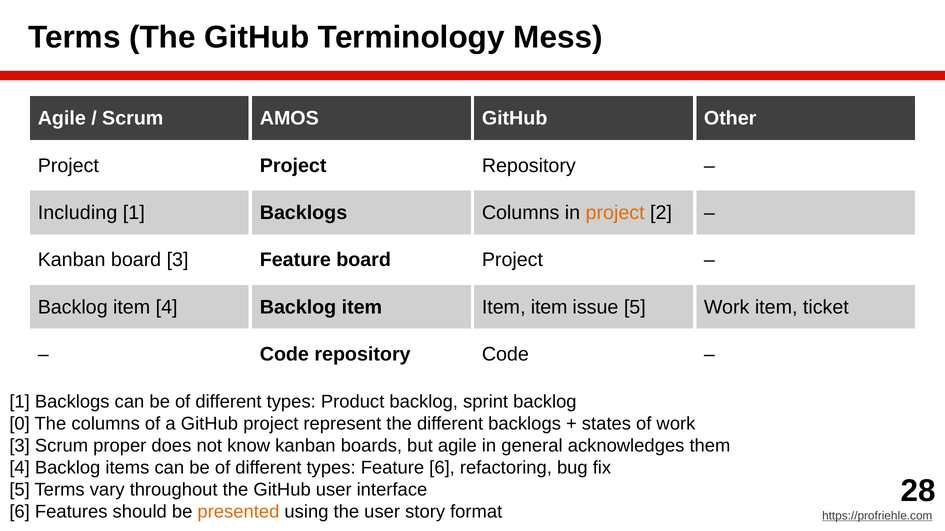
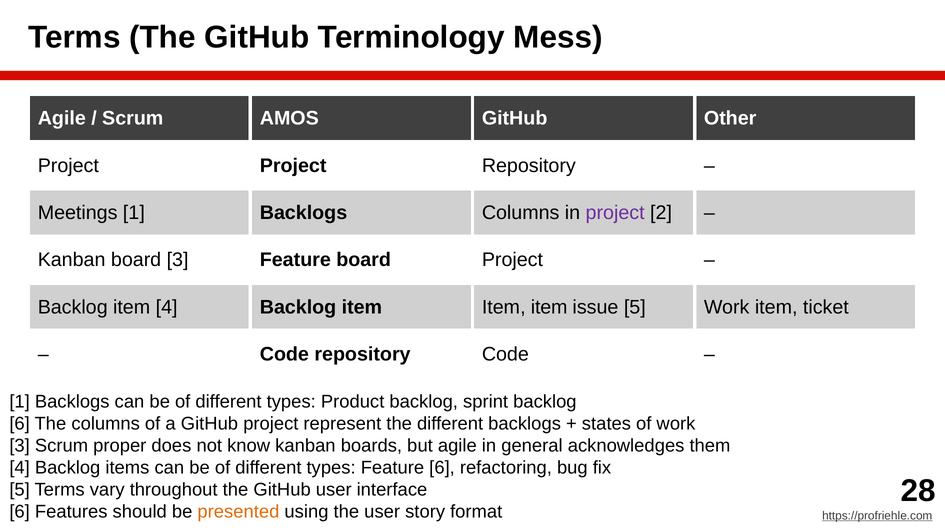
Including: Including -> Meetings
project at (615, 213) colour: orange -> purple
0 at (20, 424): 0 -> 6
